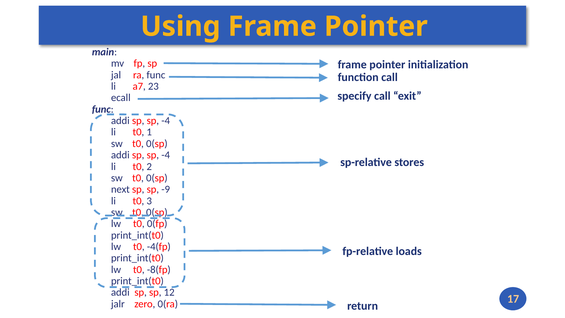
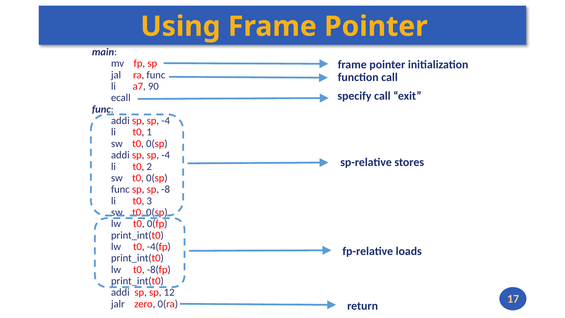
23: 23 -> 90
next at (120, 189): next -> func
-9: -9 -> -8
